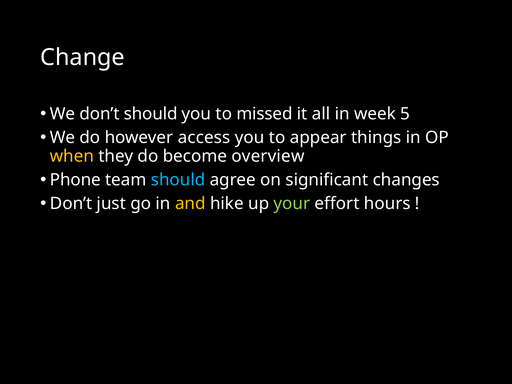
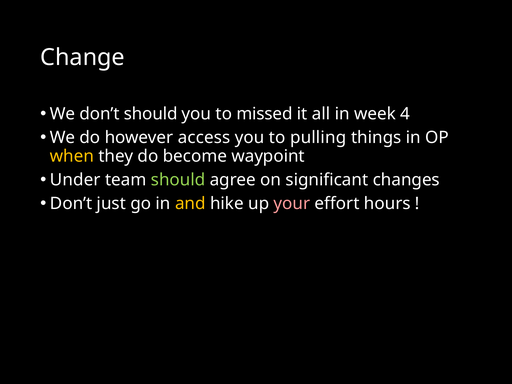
5: 5 -> 4
appear: appear -> pulling
overview: overview -> waypoint
Phone: Phone -> Under
should at (178, 180) colour: light blue -> light green
your colour: light green -> pink
